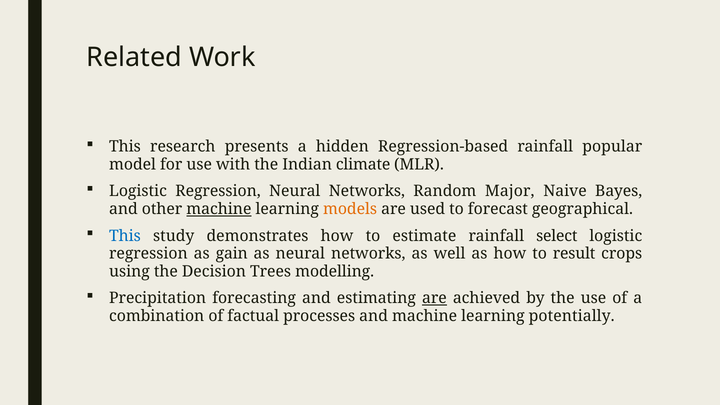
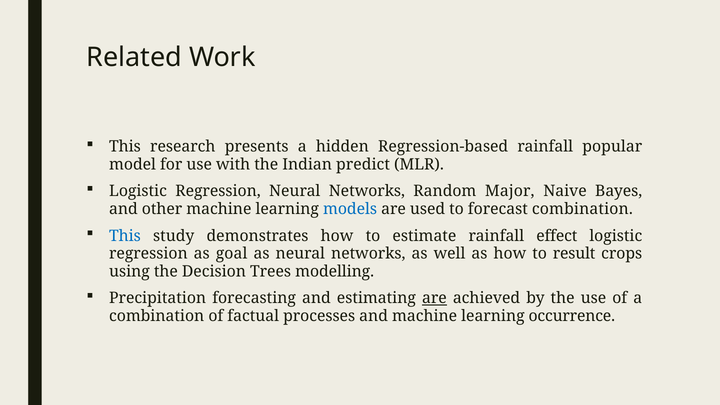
climate: climate -> predict
machine at (219, 209) underline: present -> none
models colour: orange -> blue
forecast geographical: geographical -> combination
select: select -> effect
gain: gain -> goal
potentially: potentially -> occurrence
